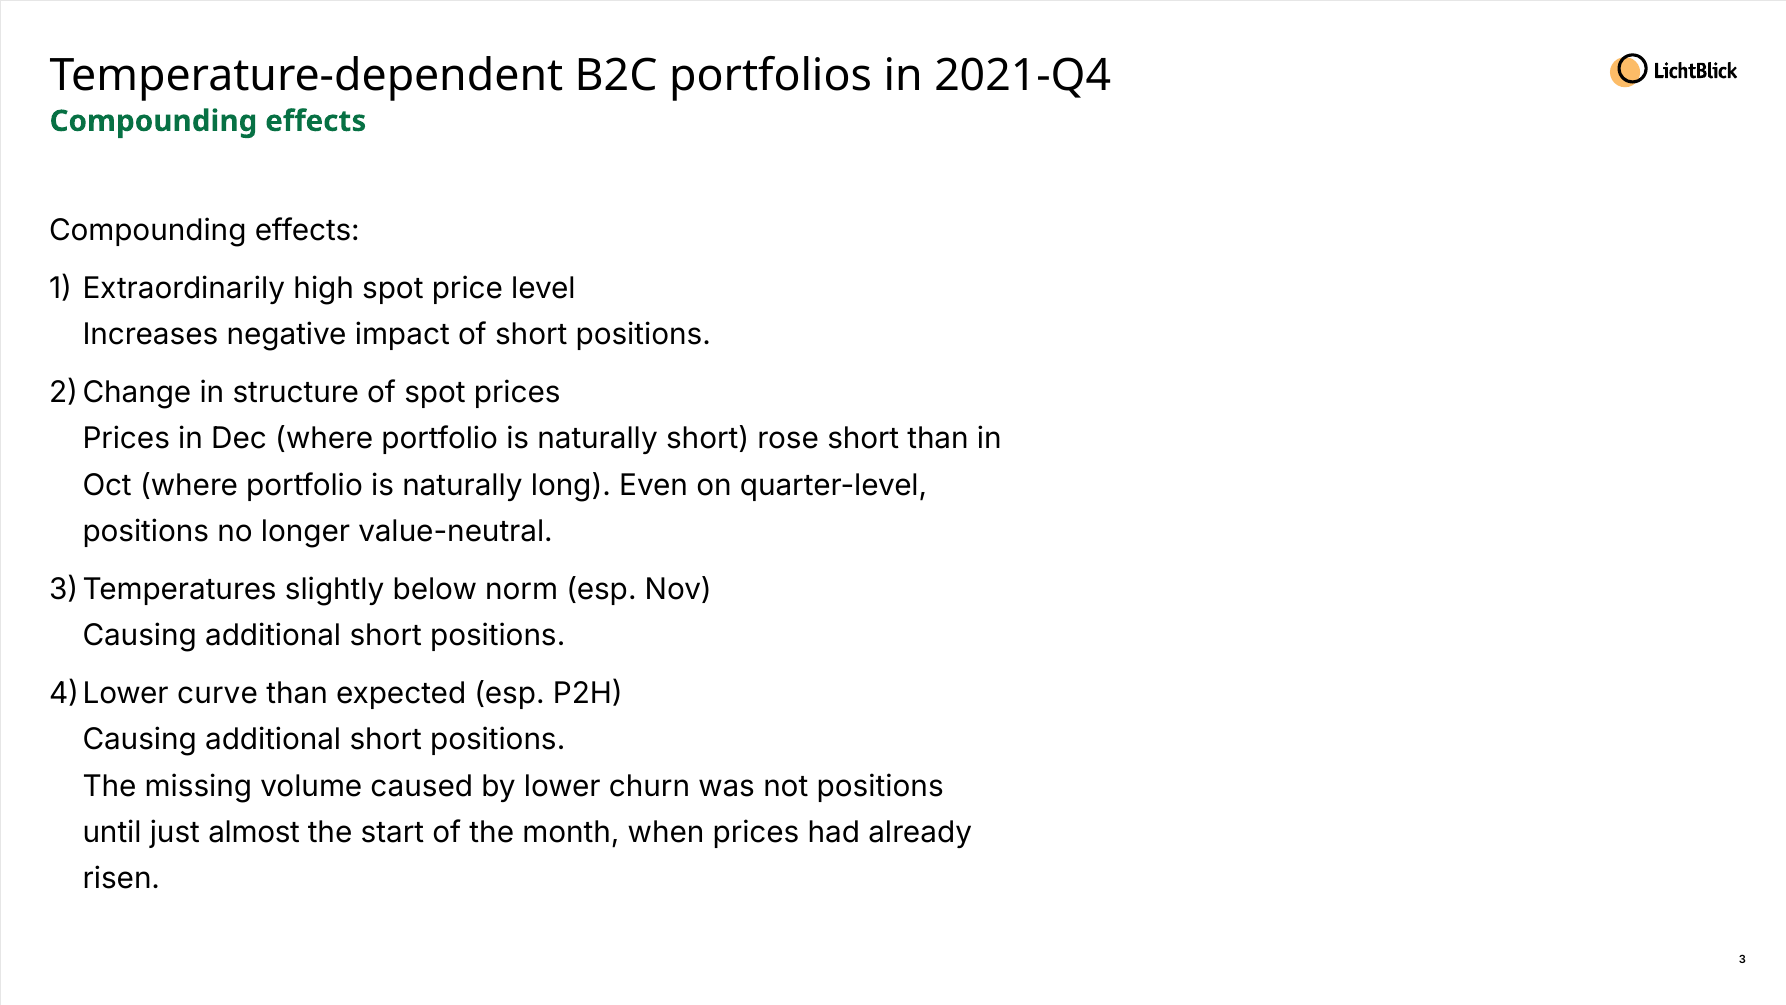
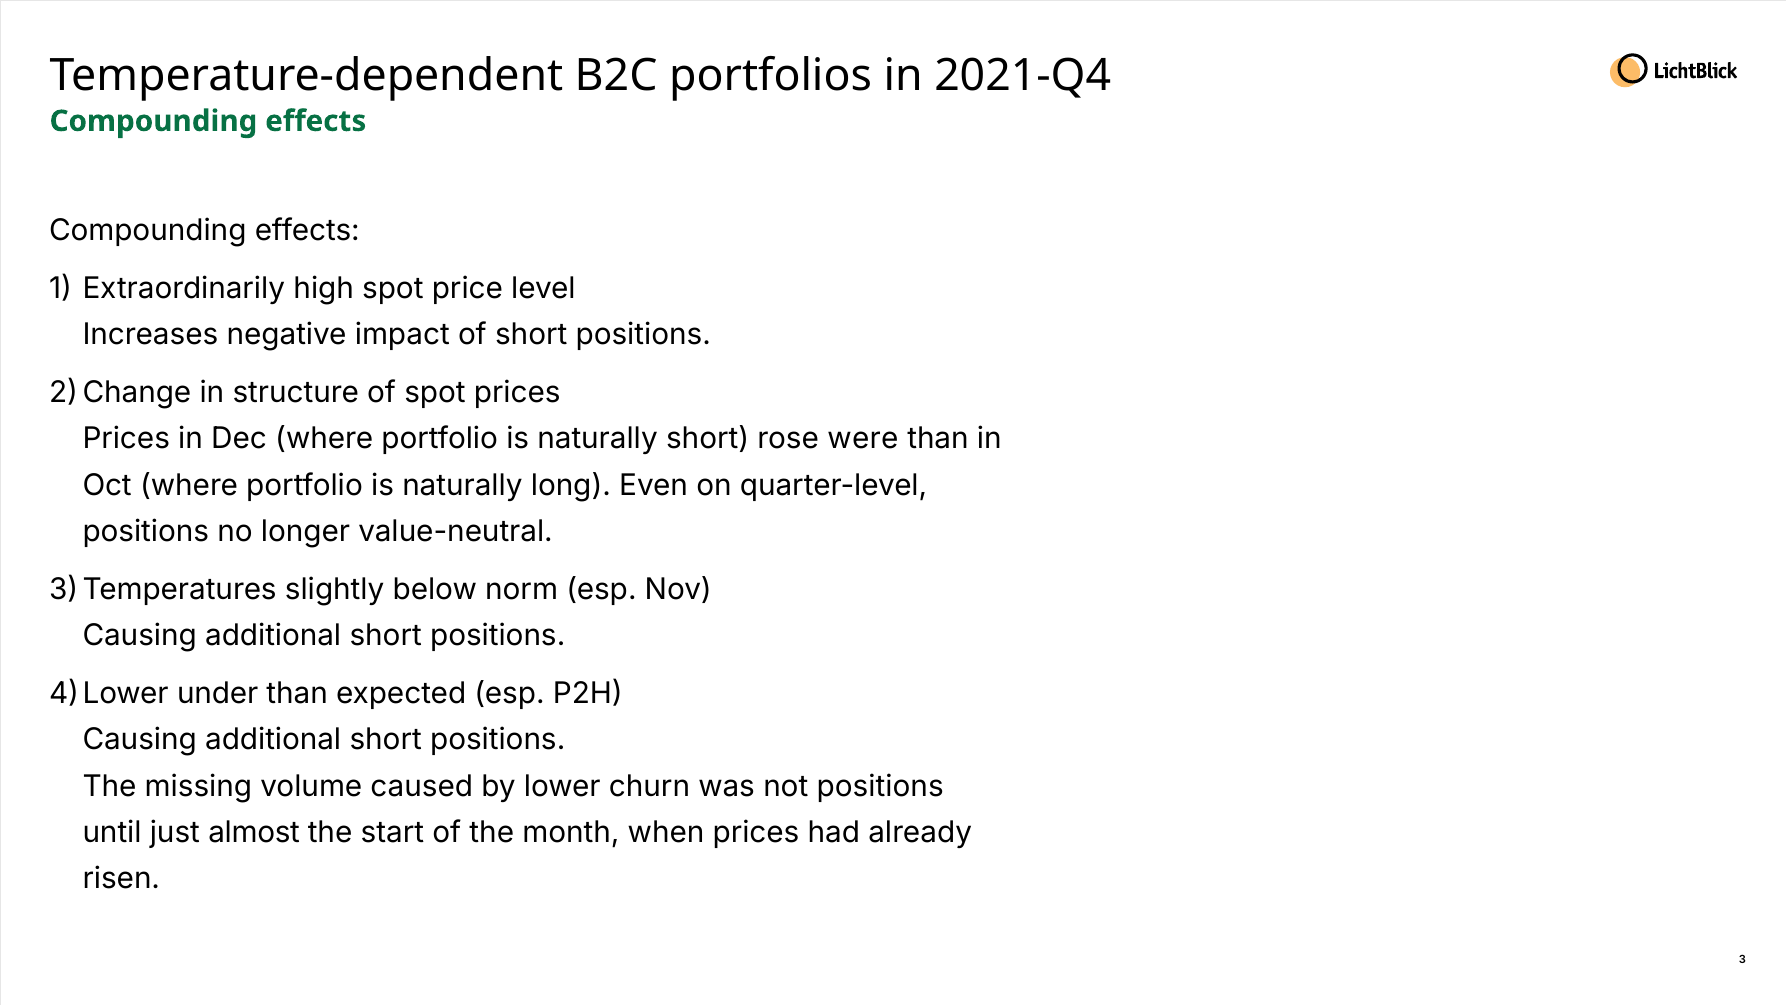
rose short: short -> were
curve: curve -> under
